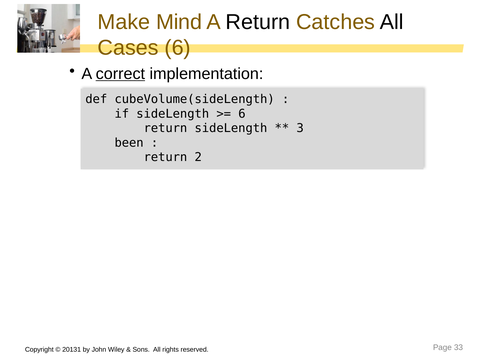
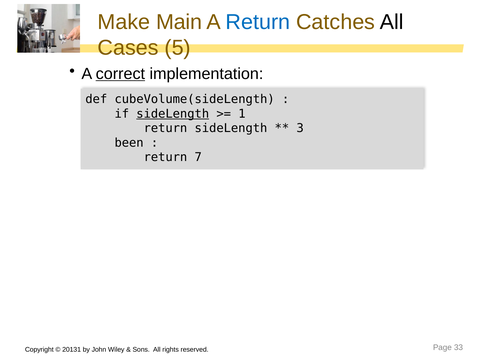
Mind: Mind -> Main
Return at (258, 22) colour: black -> blue
Cases 6: 6 -> 5
sideLength at (173, 114) underline: none -> present
6 at (242, 114): 6 -> 1
2: 2 -> 7
